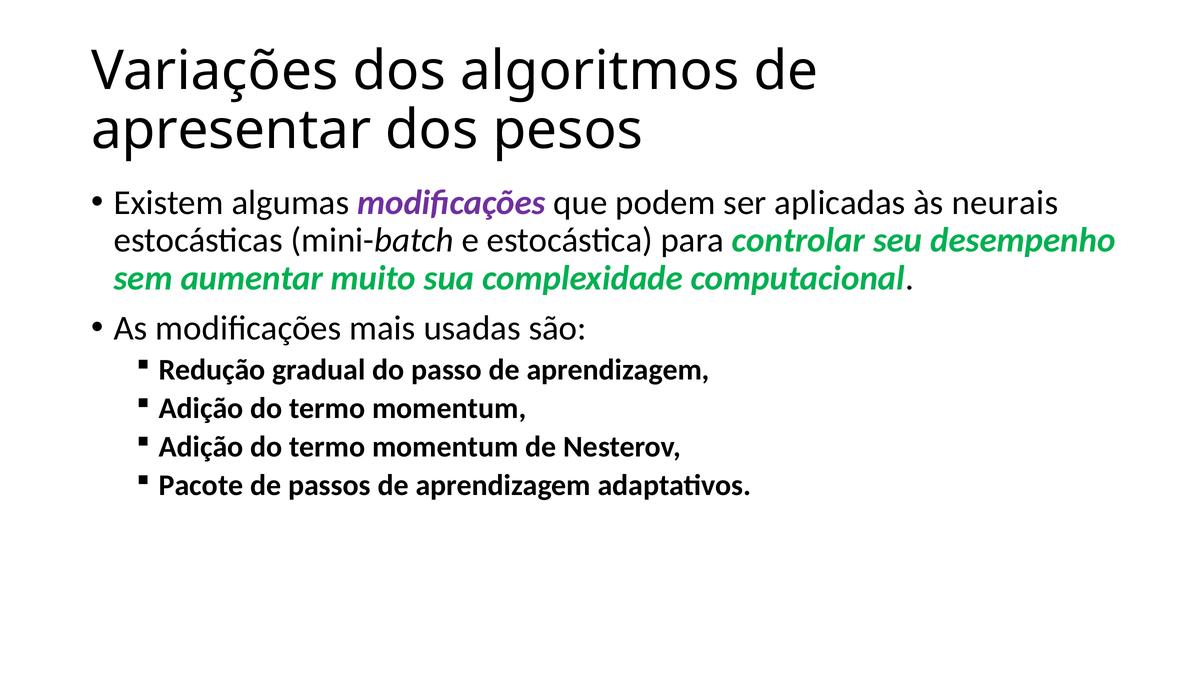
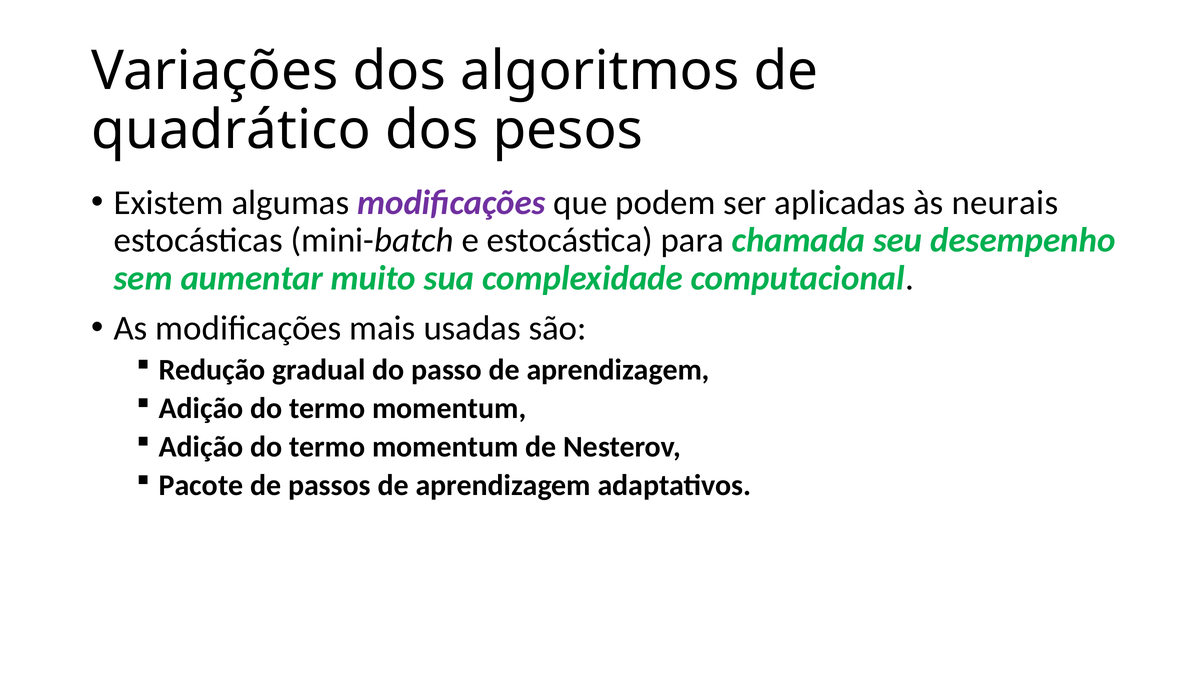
apresentar: apresentar -> quadrático
controlar: controlar -> chamada
